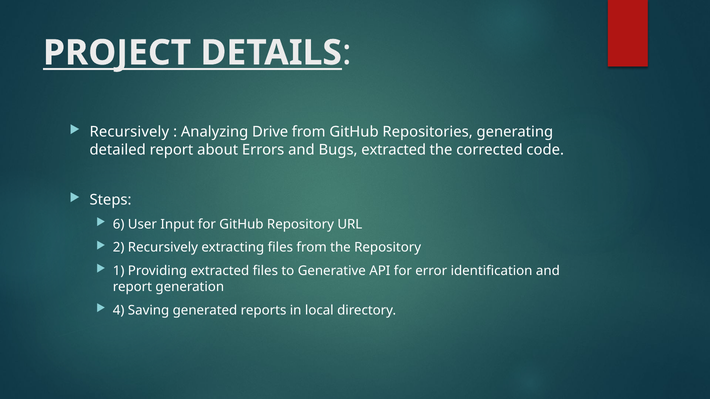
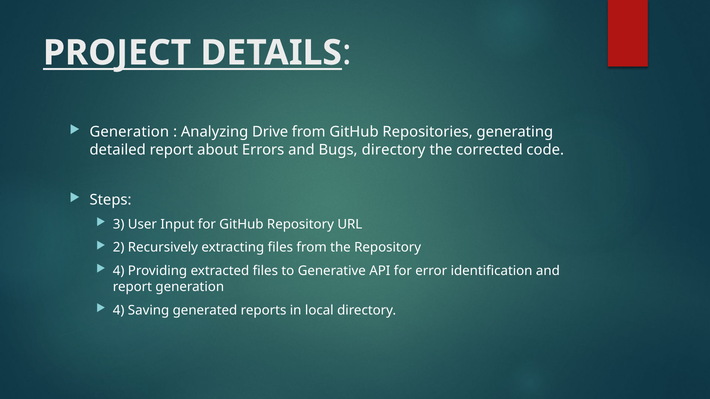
Recursively at (129, 132): Recursively -> Generation
Bugs extracted: extracted -> directory
6: 6 -> 3
1 at (119, 271): 1 -> 4
